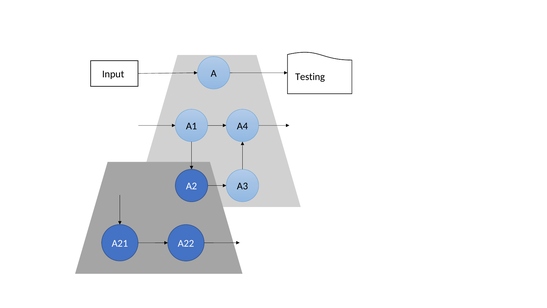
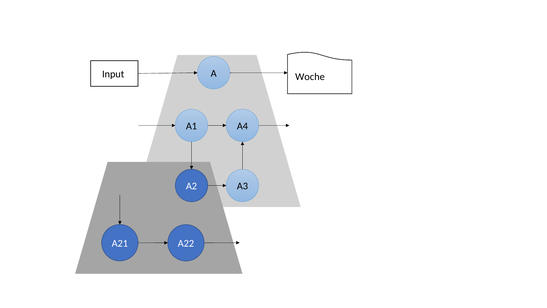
Testing: Testing -> Woche
